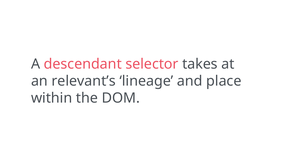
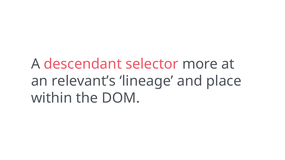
takes: takes -> more
